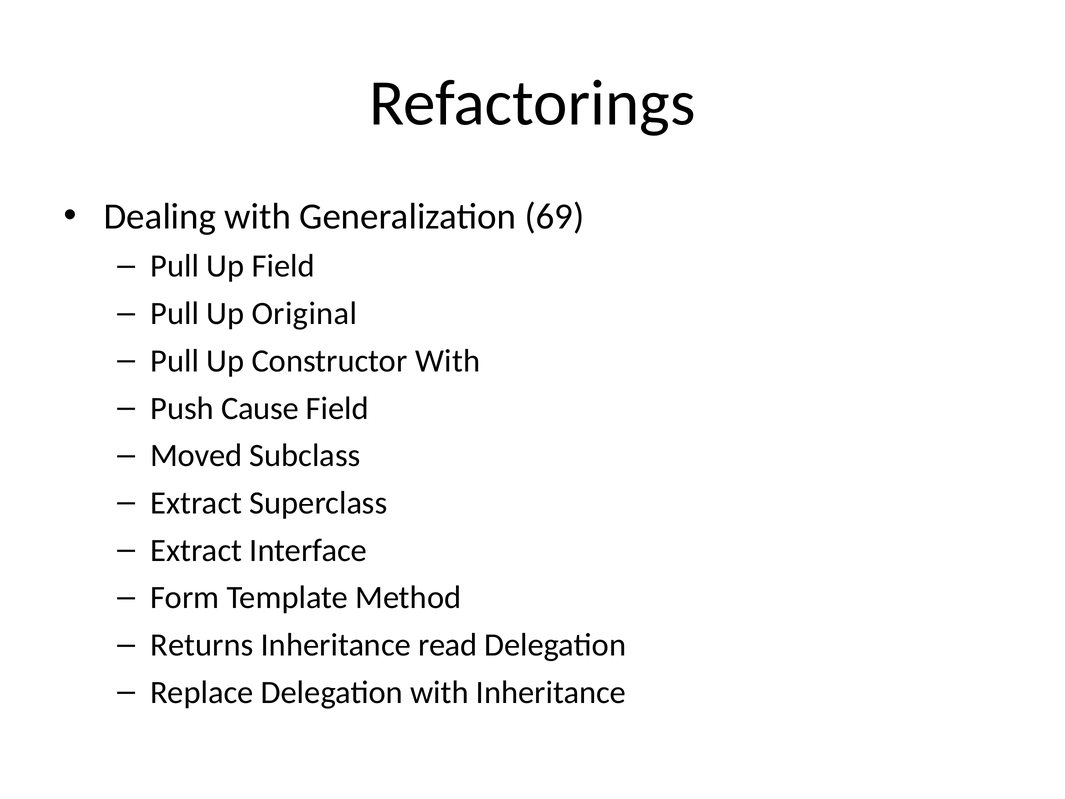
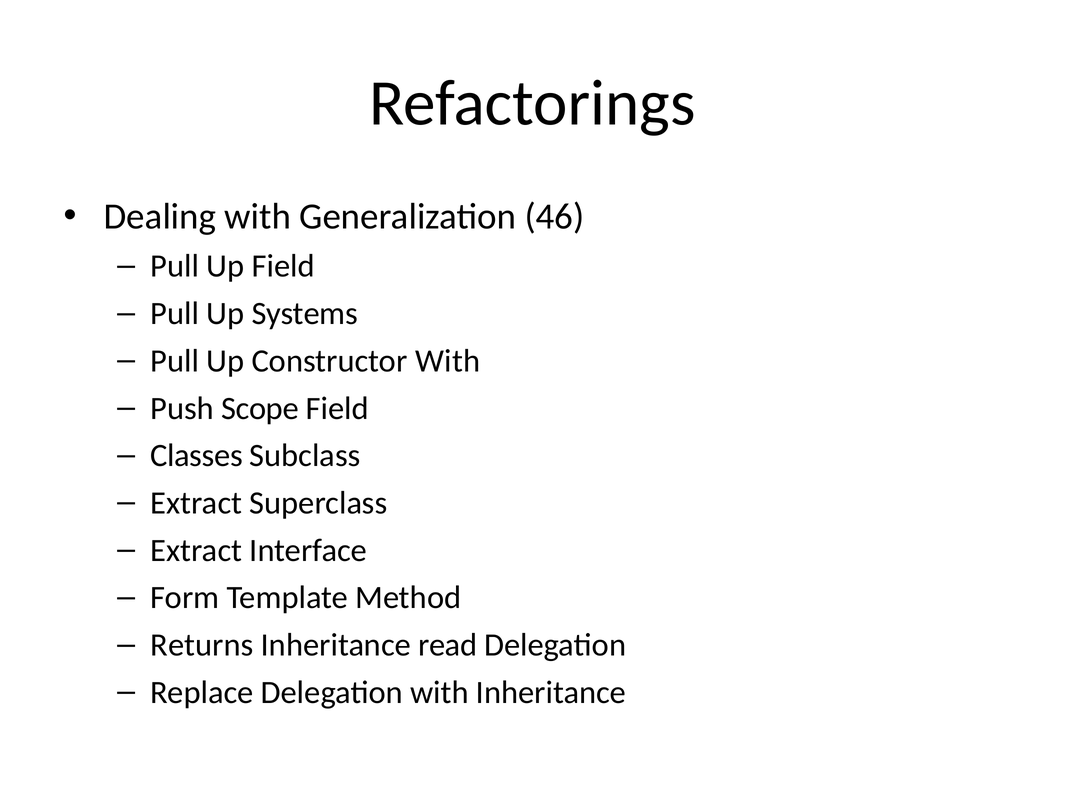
69: 69 -> 46
Original: Original -> Systems
Cause: Cause -> Scope
Moved: Moved -> Classes
